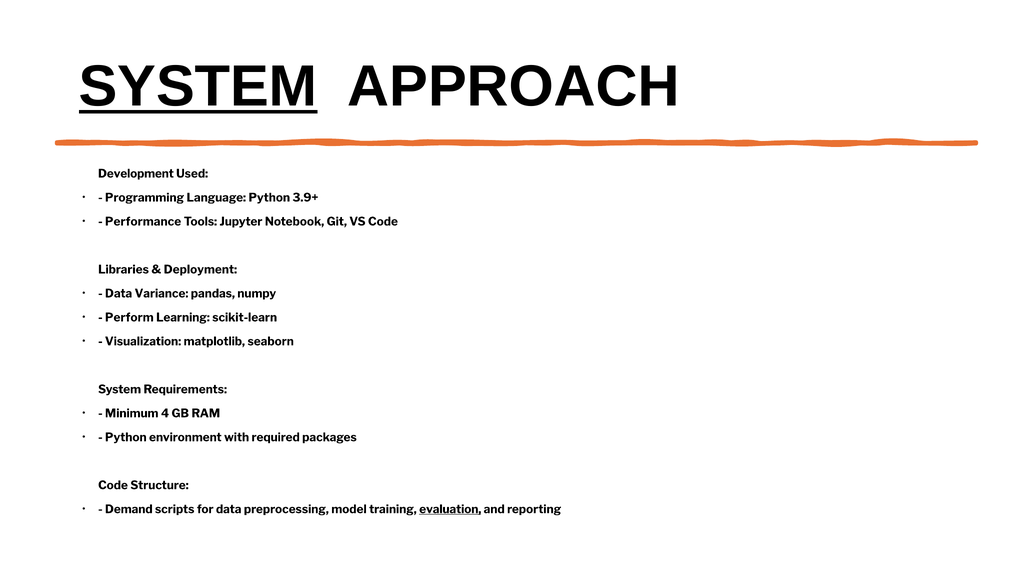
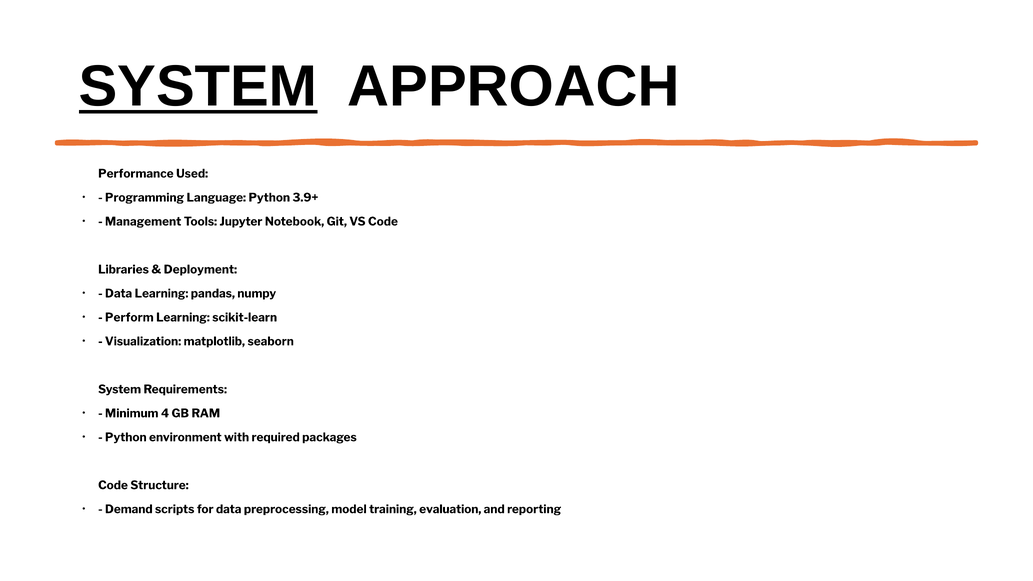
Development: Development -> Performance
Performance: Performance -> Management
Data Variance: Variance -> Learning
evaluation underline: present -> none
